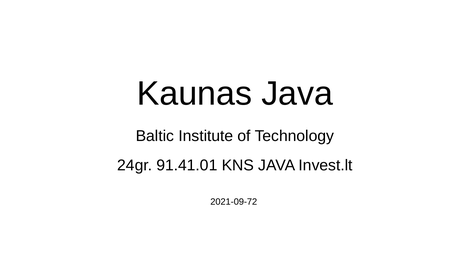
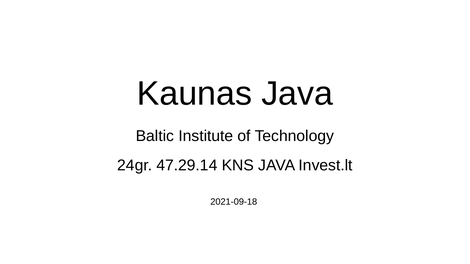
91.41.01: 91.41.01 -> 47.29.14
2021-09-72: 2021-09-72 -> 2021-09-18
